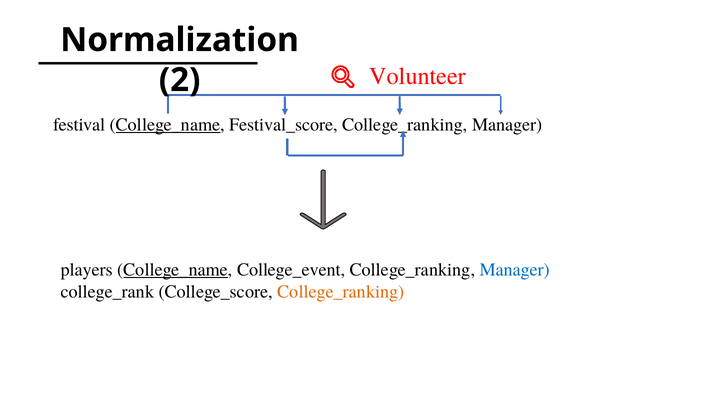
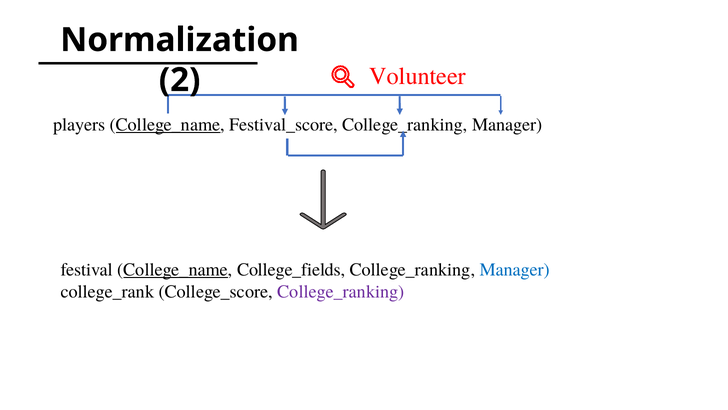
festival: festival -> players
players: players -> festival
College_event: College_event -> College_fields
College_ranking at (341, 291) colour: orange -> purple
